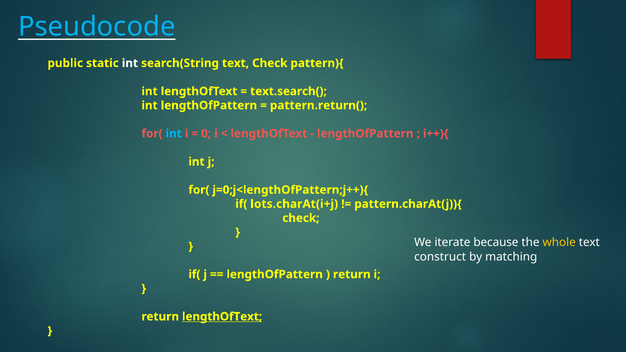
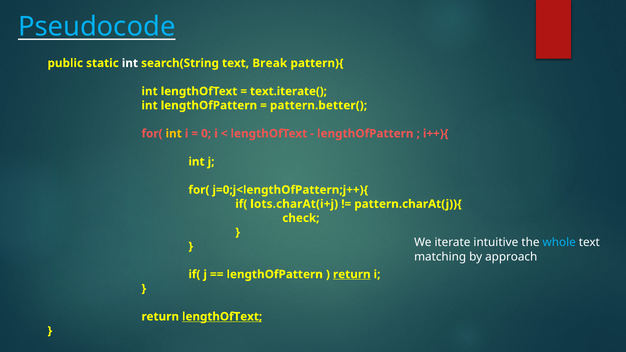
text Check: Check -> Break
text.search(: text.search( -> text.iterate(
pattern.return(: pattern.return( -> pattern.better(
int at (174, 134) colour: light blue -> yellow
because: because -> intuitive
whole colour: yellow -> light blue
construct: construct -> matching
matching: matching -> approach
return at (352, 274) underline: none -> present
